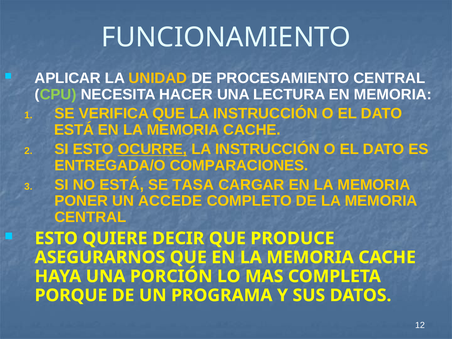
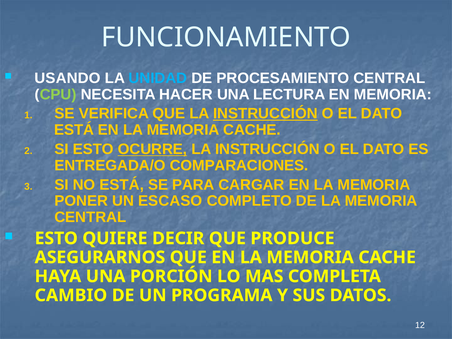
APLICAR: APLICAR -> USANDO
UNIDAD colour: yellow -> light blue
INSTRUCCIÓN at (265, 114) underline: none -> present
TASA: TASA -> PARA
ACCEDE: ACCEDE -> ESCASO
PORQUE: PORQUE -> CAMBIO
